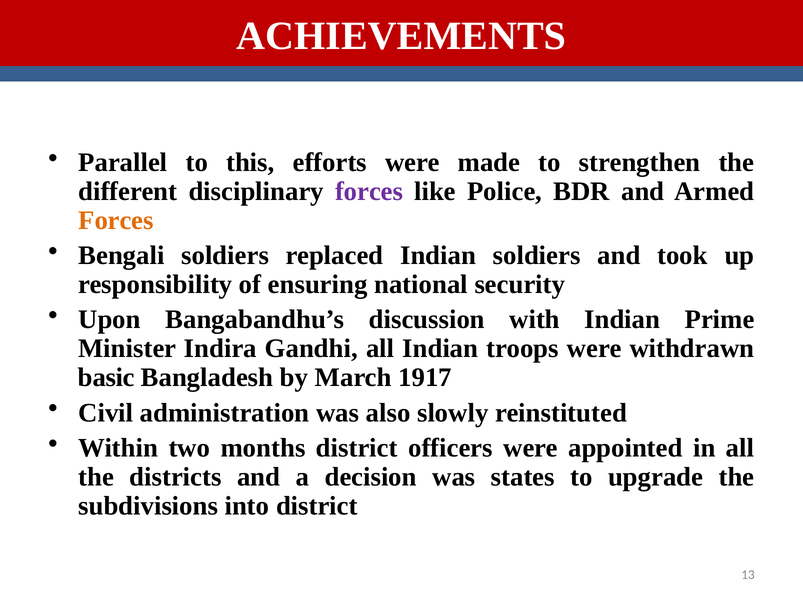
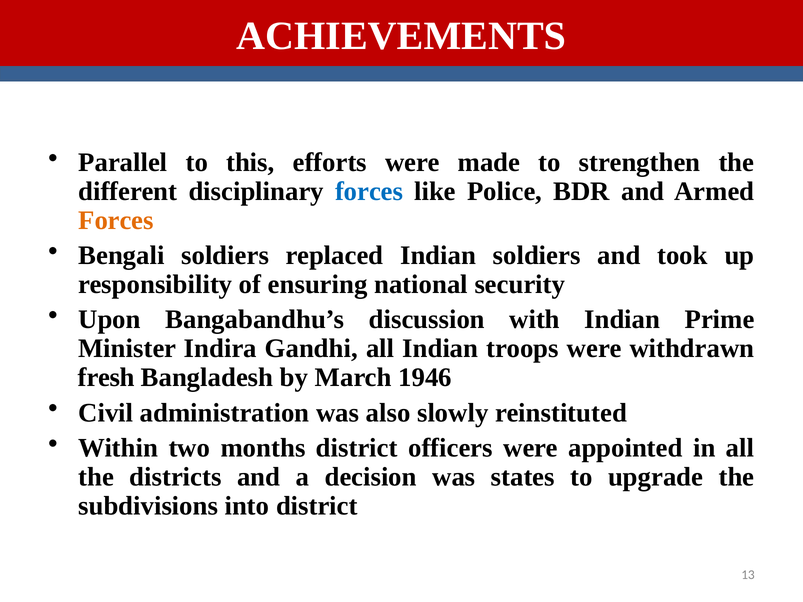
forces at (369, 191) colour: purple -> blue
basic: basic -> fresh
1917: 1917 -> 1946
